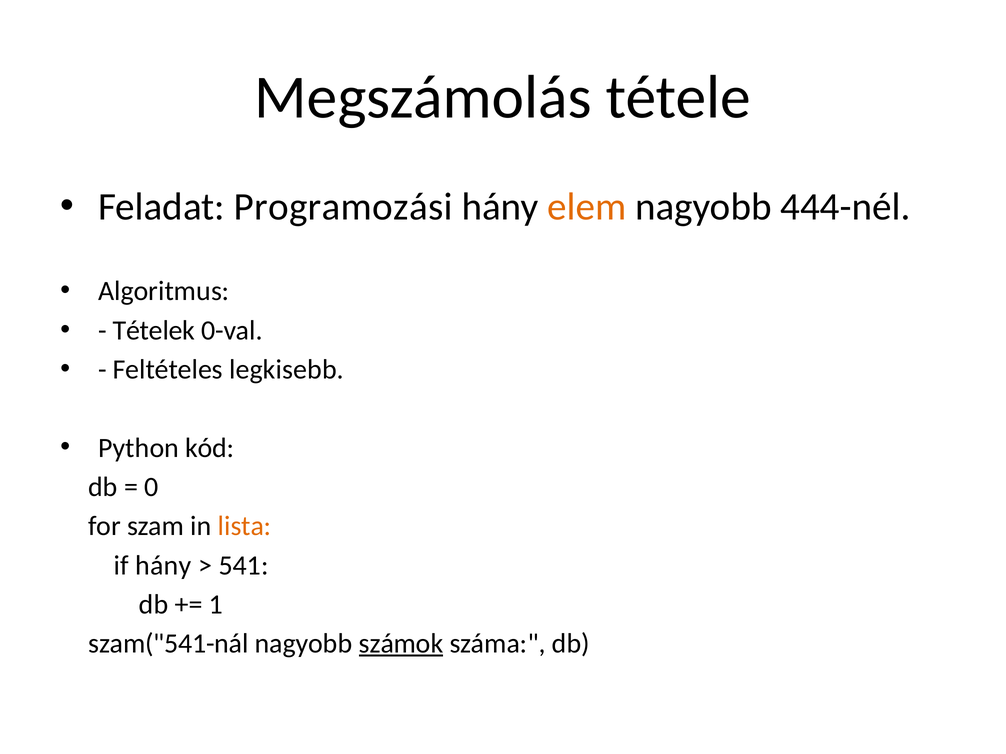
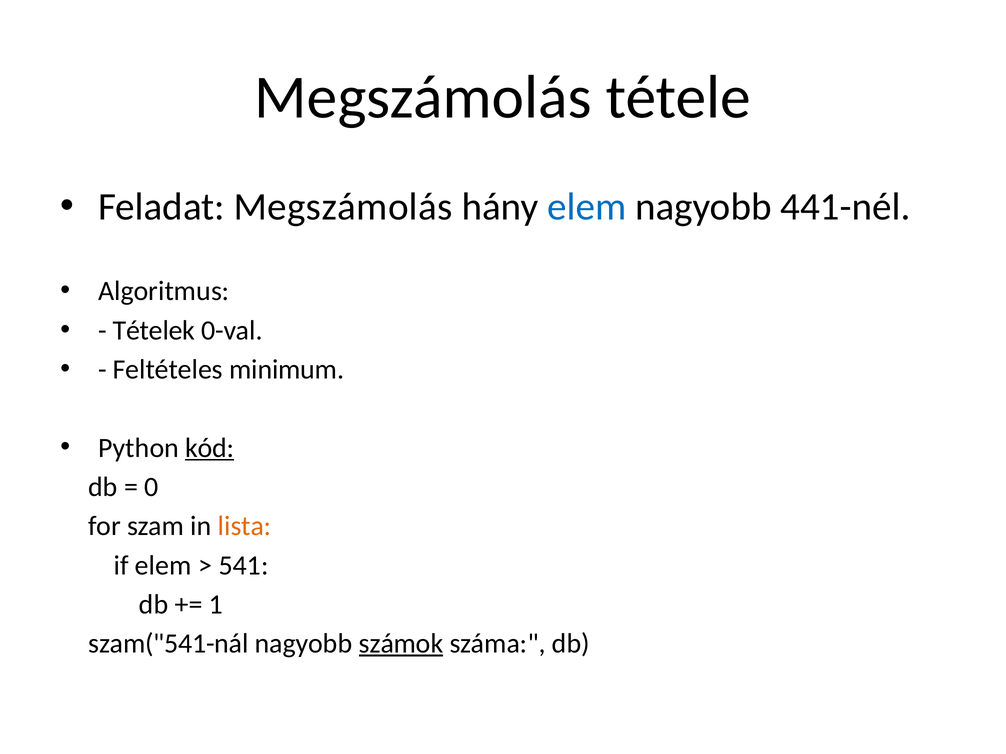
Feladat Programozási: Programozási -> Megszámolás
elem at (587, 207) colour: orange -> blue
444-nél: 444-nél -> 441-nél
legkisebb: legkisebb -> minimum
kód underline: none -> present
if hány: hány -> elem
